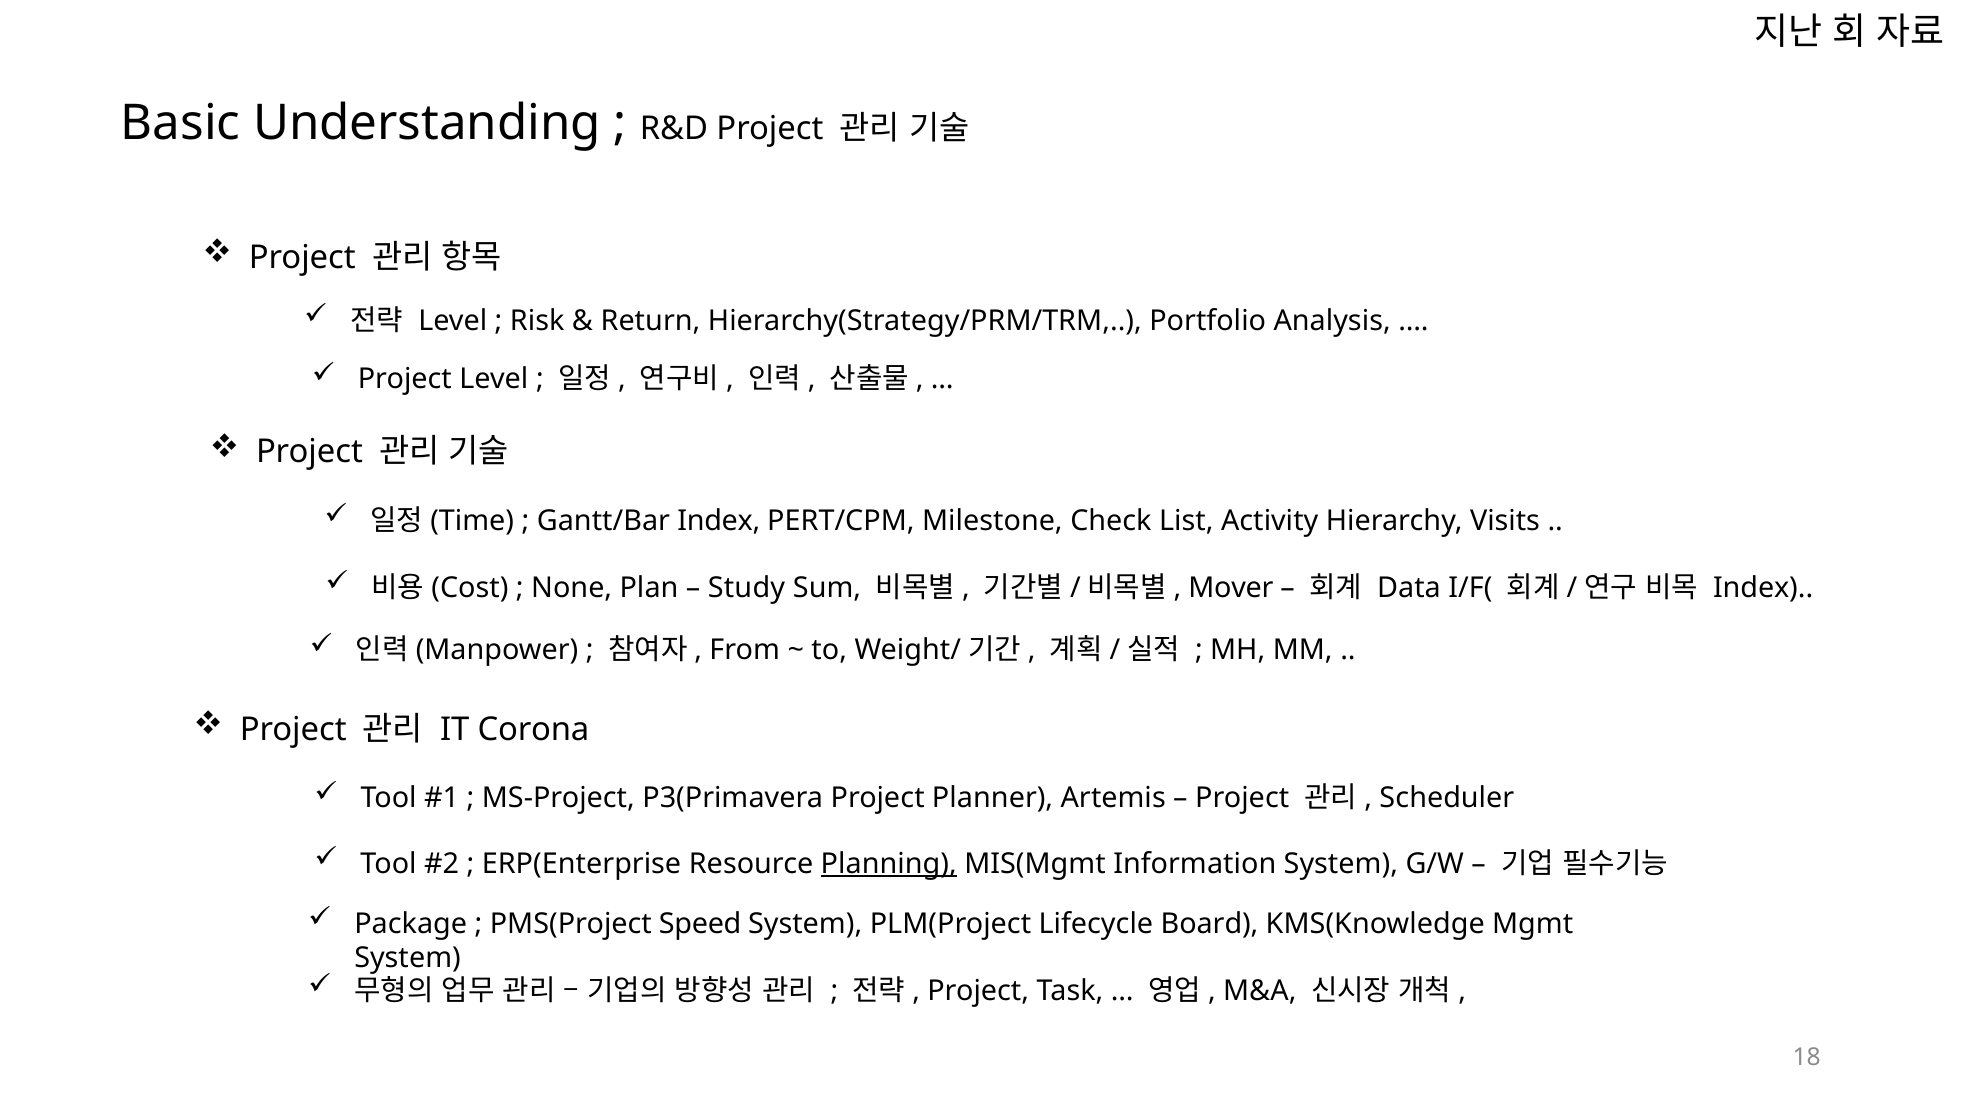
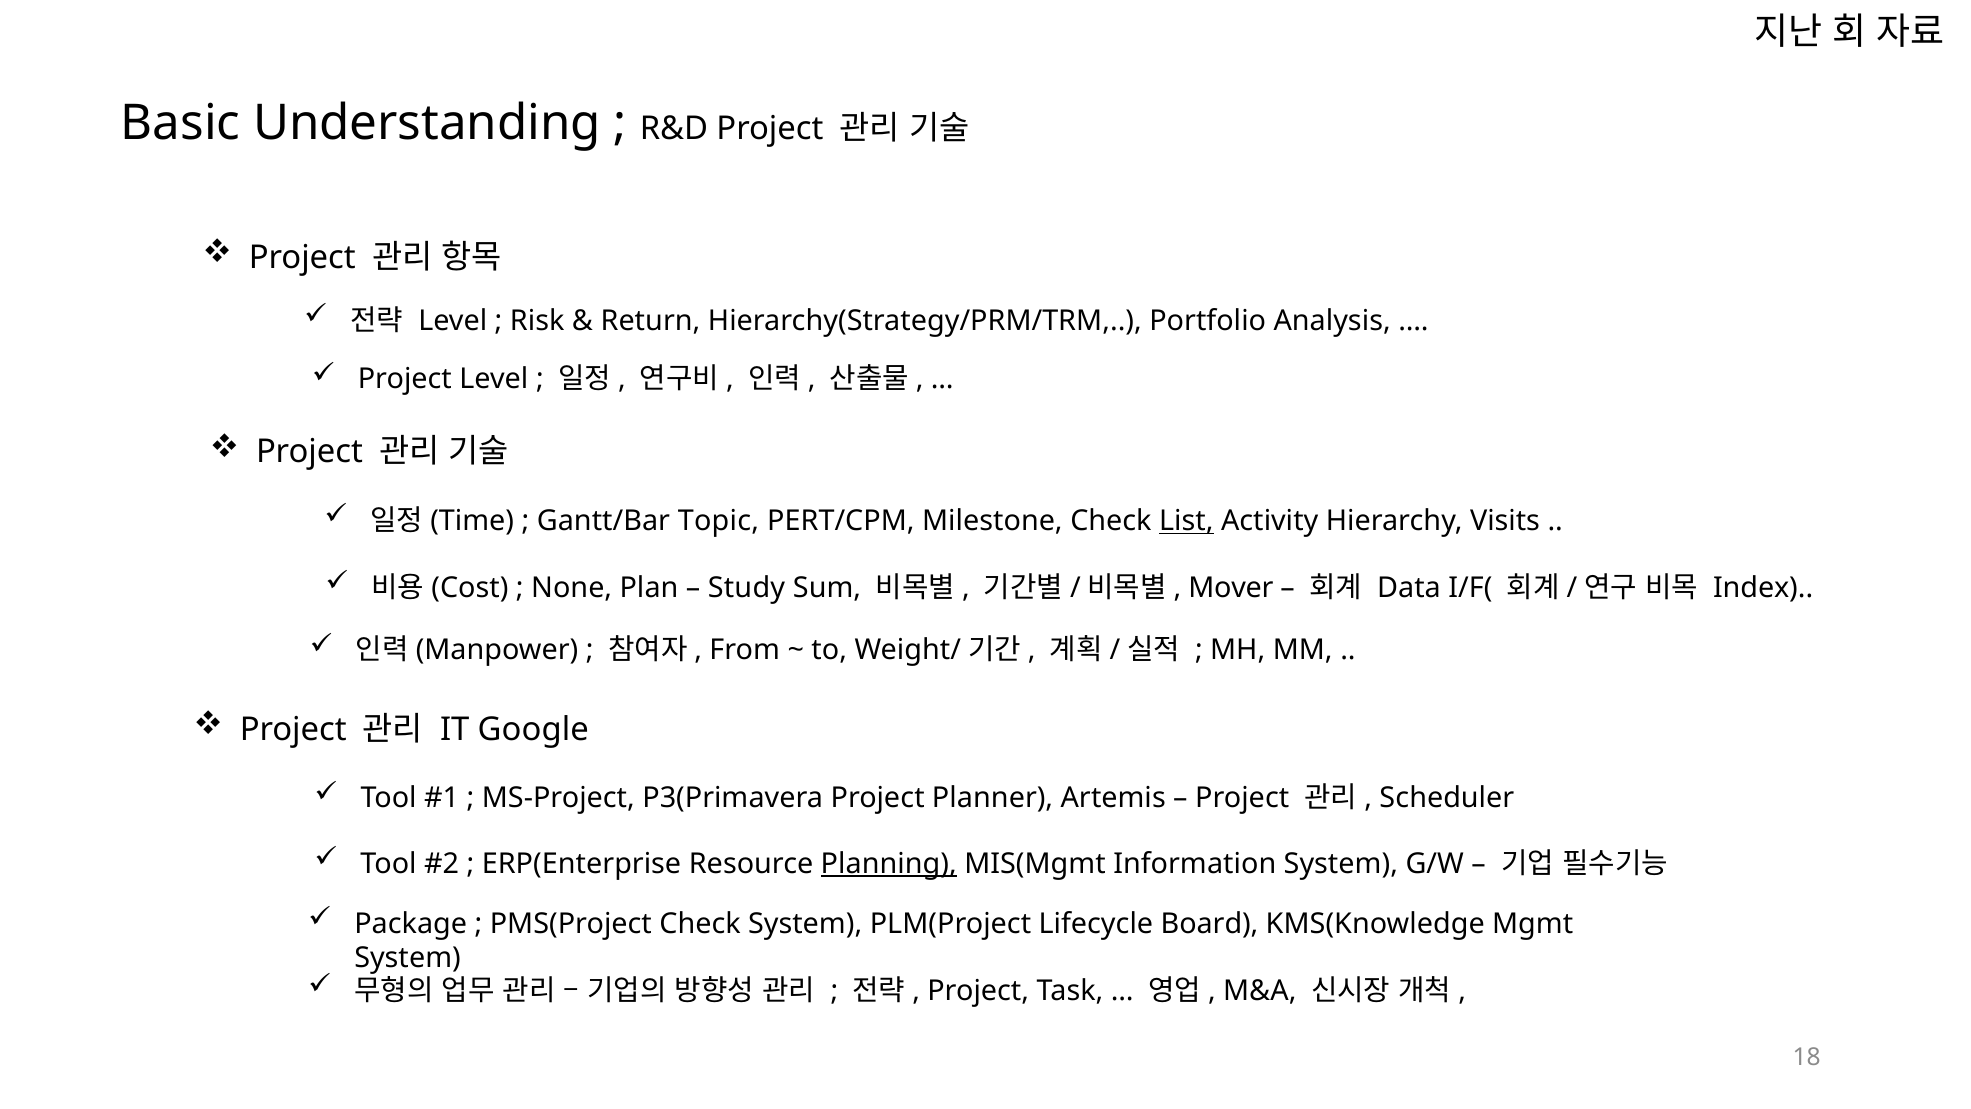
Gantt/Bar Index: Index -> Topic
List underline: none -> present
Corona: Corona -> Google
PMS(Project Speed: Speed -> Check
